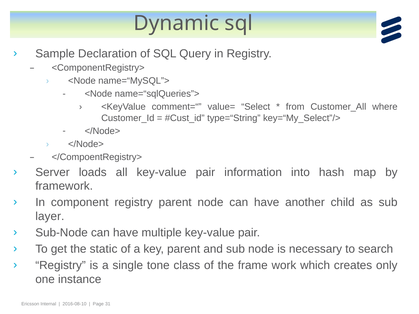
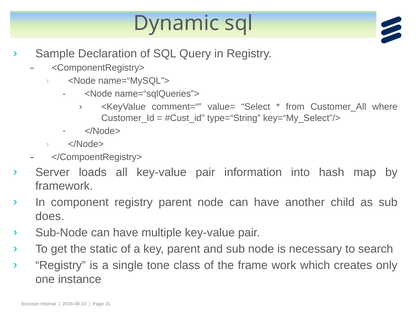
layer: layer -> does
